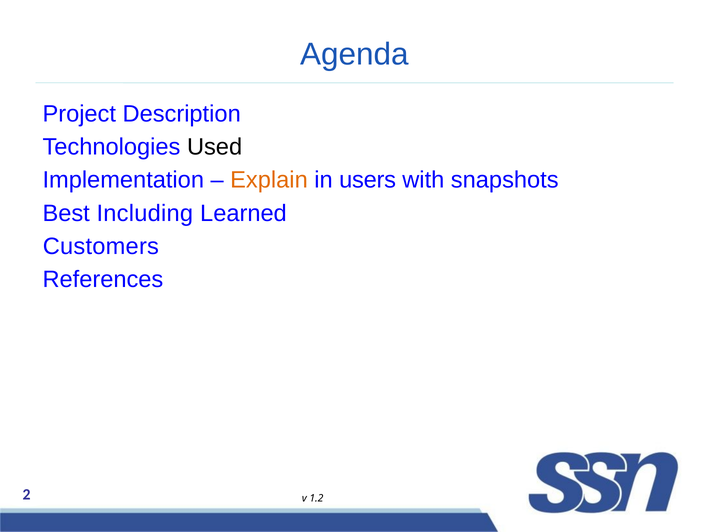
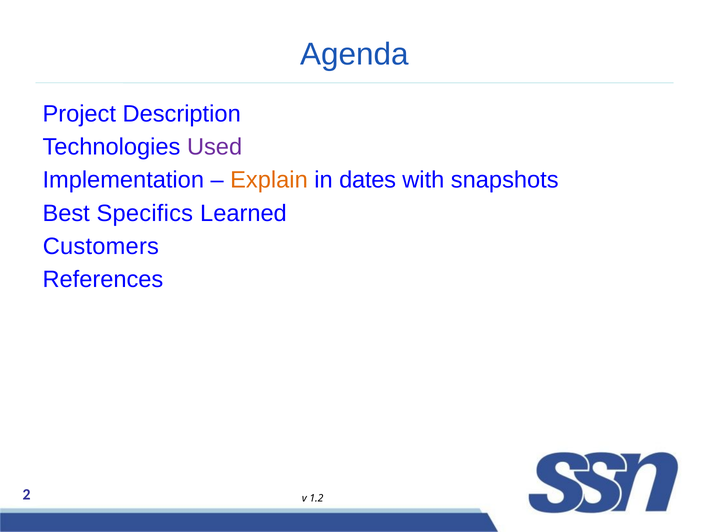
Used colour: black -> purple
users: users -> dates
Including: Including -> Specifics
